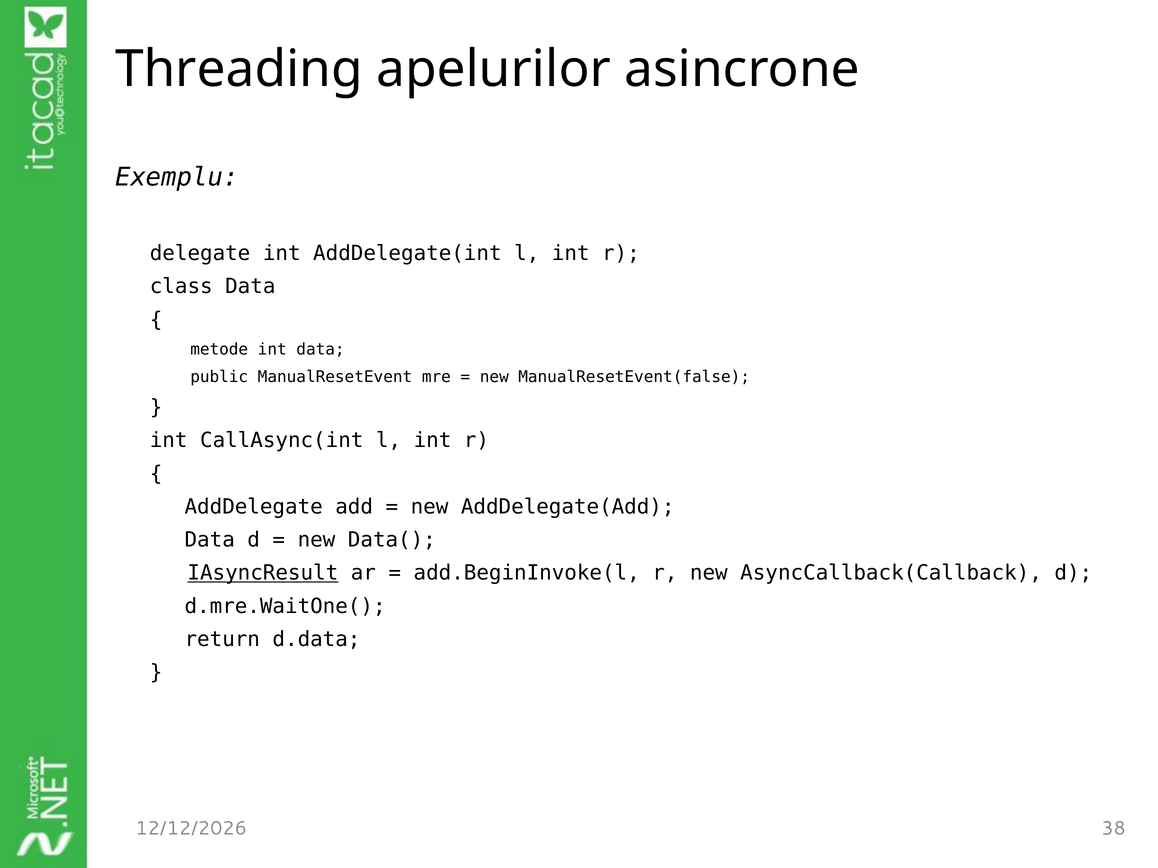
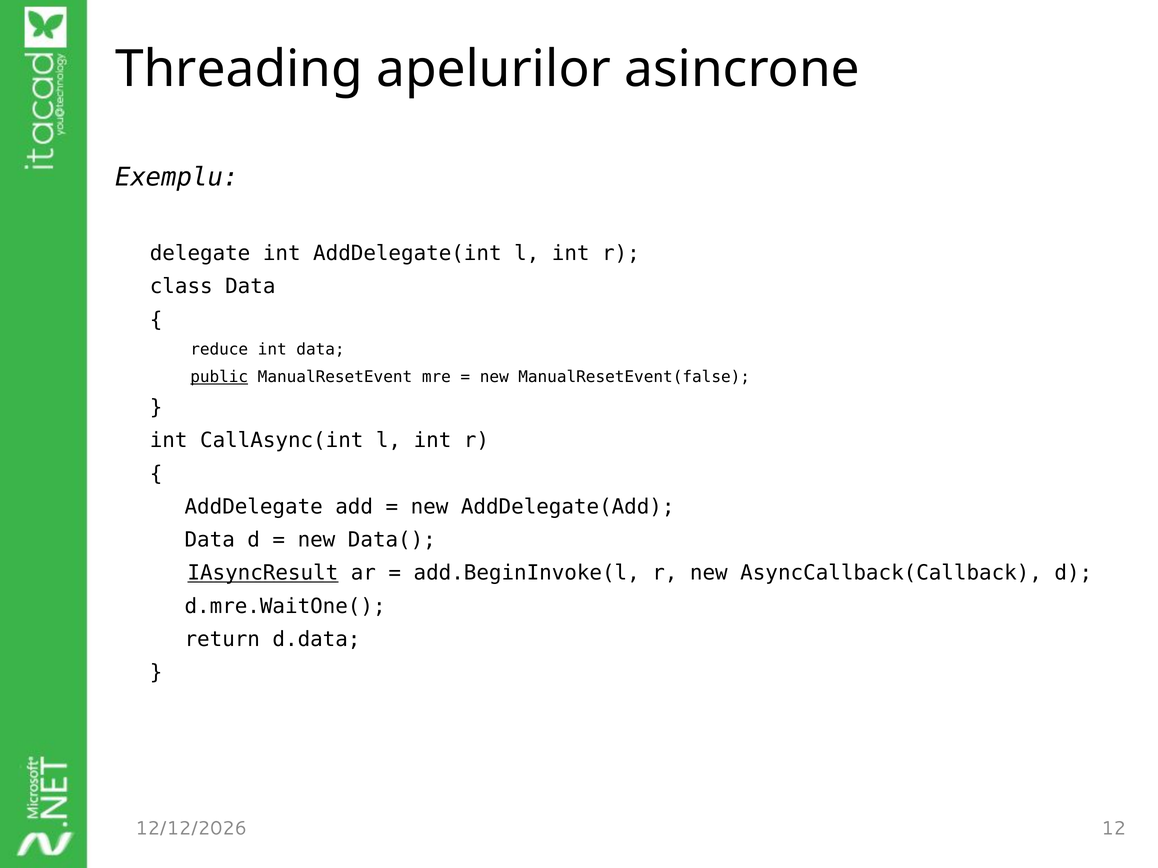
metode: metode -> reduce
public underline: none -> present
38: 38 -> 12
